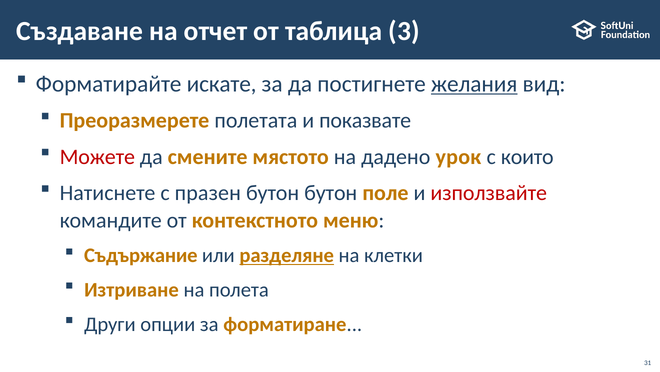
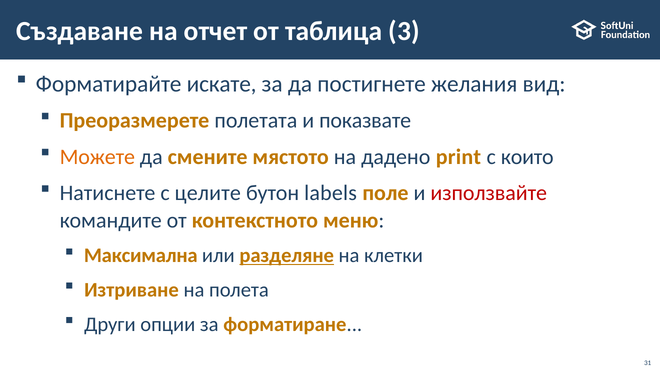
желания underline: present -> none
Можете colour: red -> orange
урок: урок -> print
празен: празен -> целите
бутон бутон: бутон -> labels
Съдържание: Съдържание -> Максимална
